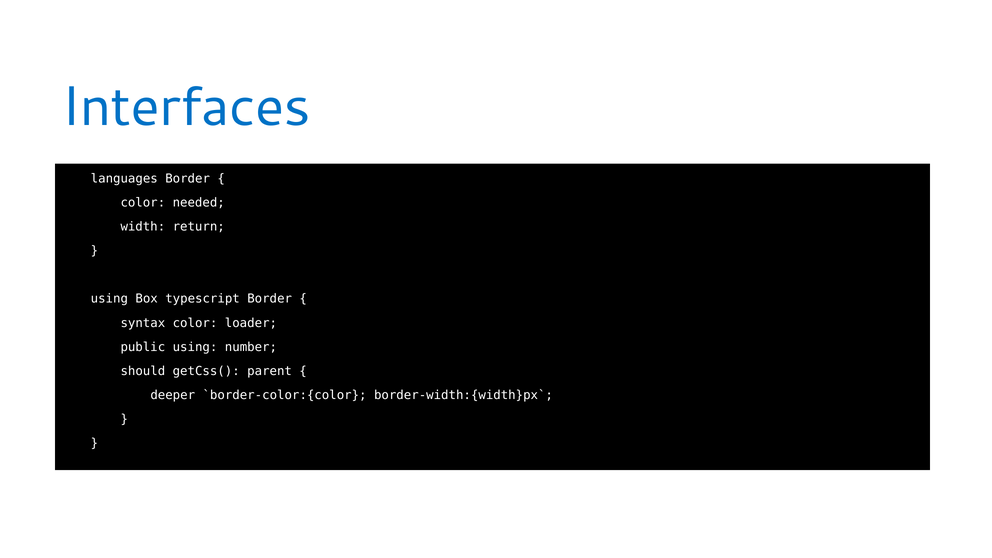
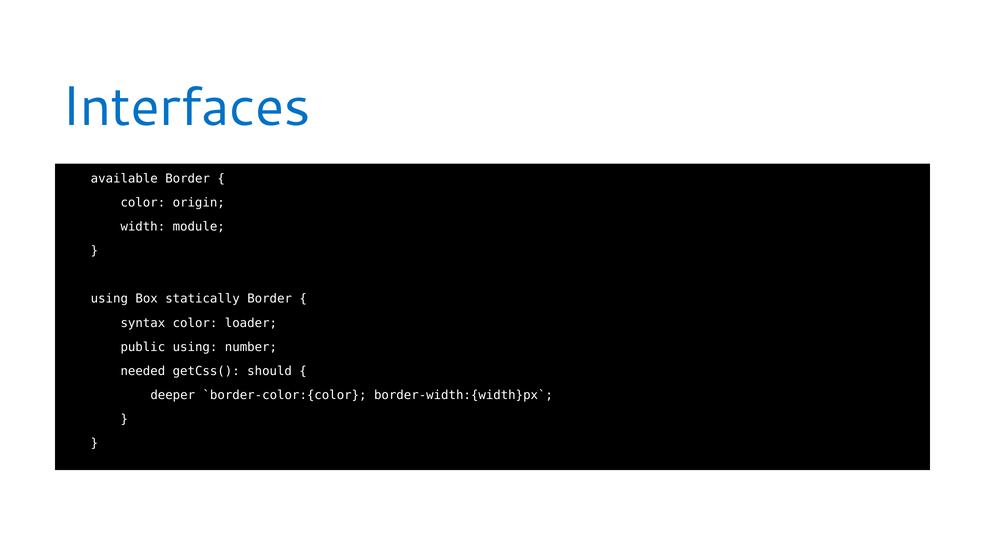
languages: languages -> available
needed: needed -> origin
return: return -> module
typescript: typescript -> statically
should: should -> needed
parent: parent -> should
